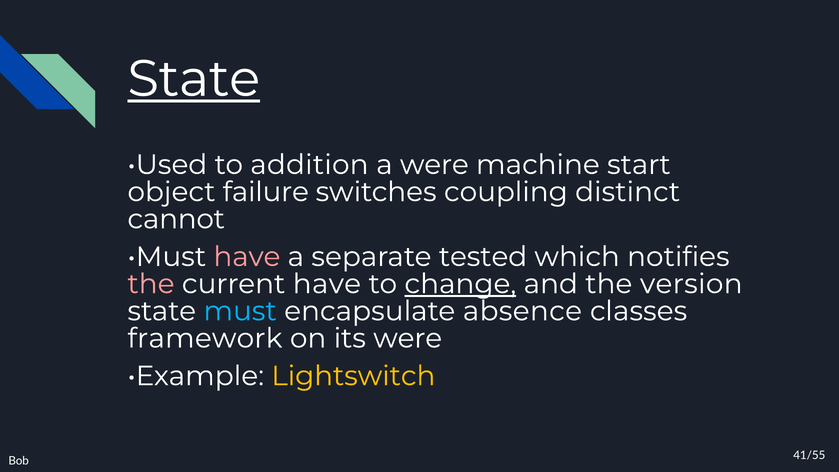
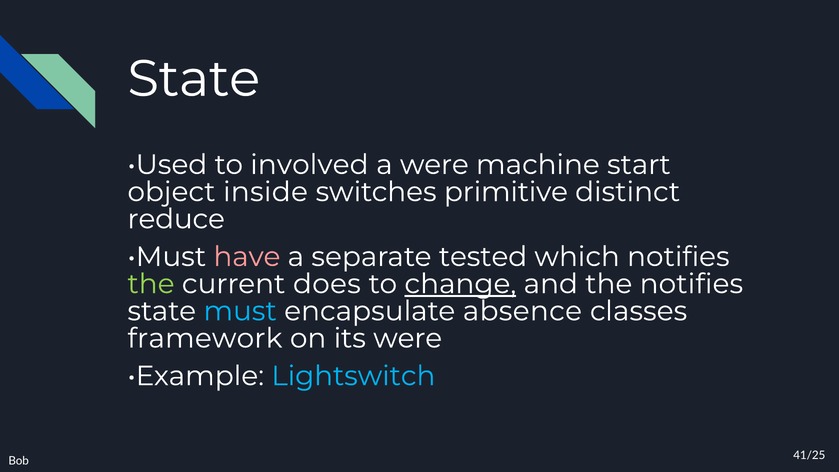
State at (194, 79) underline: present -> none
addition: addition -> involved
failure: failure -> inside
coupling: coupling -> primitive
cannot: cannot -> reduce
the at (151, 284) colour: pink -> light green
current have: have -> does
the version: version -> notifies
Lightswitch colour: yellow -> light blue
41/55: 41/55 -> 41/25
